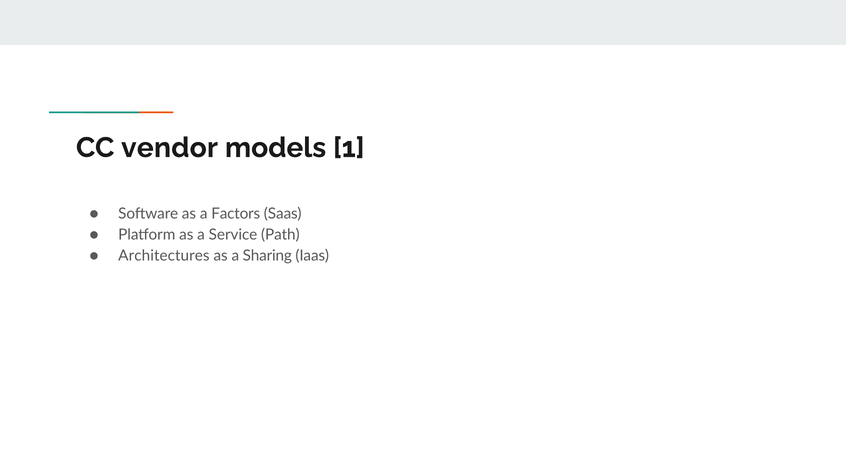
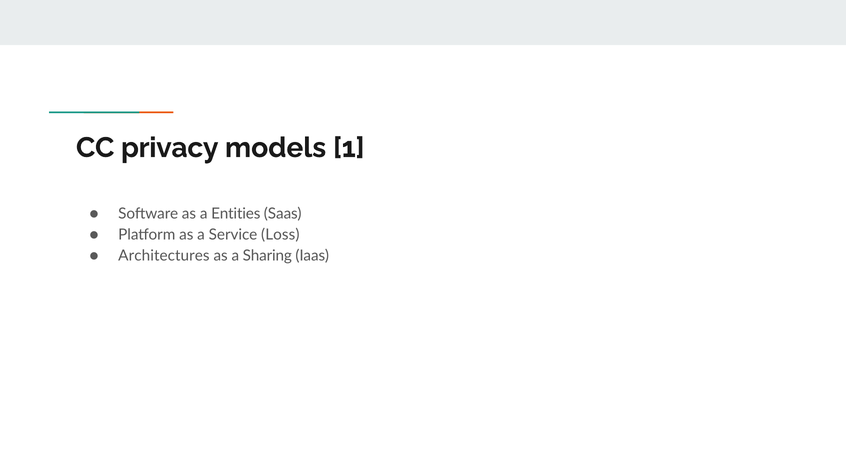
vendor: vendor -> privacy
Factors: Factors -> Entities
Path: Path -> Loss
